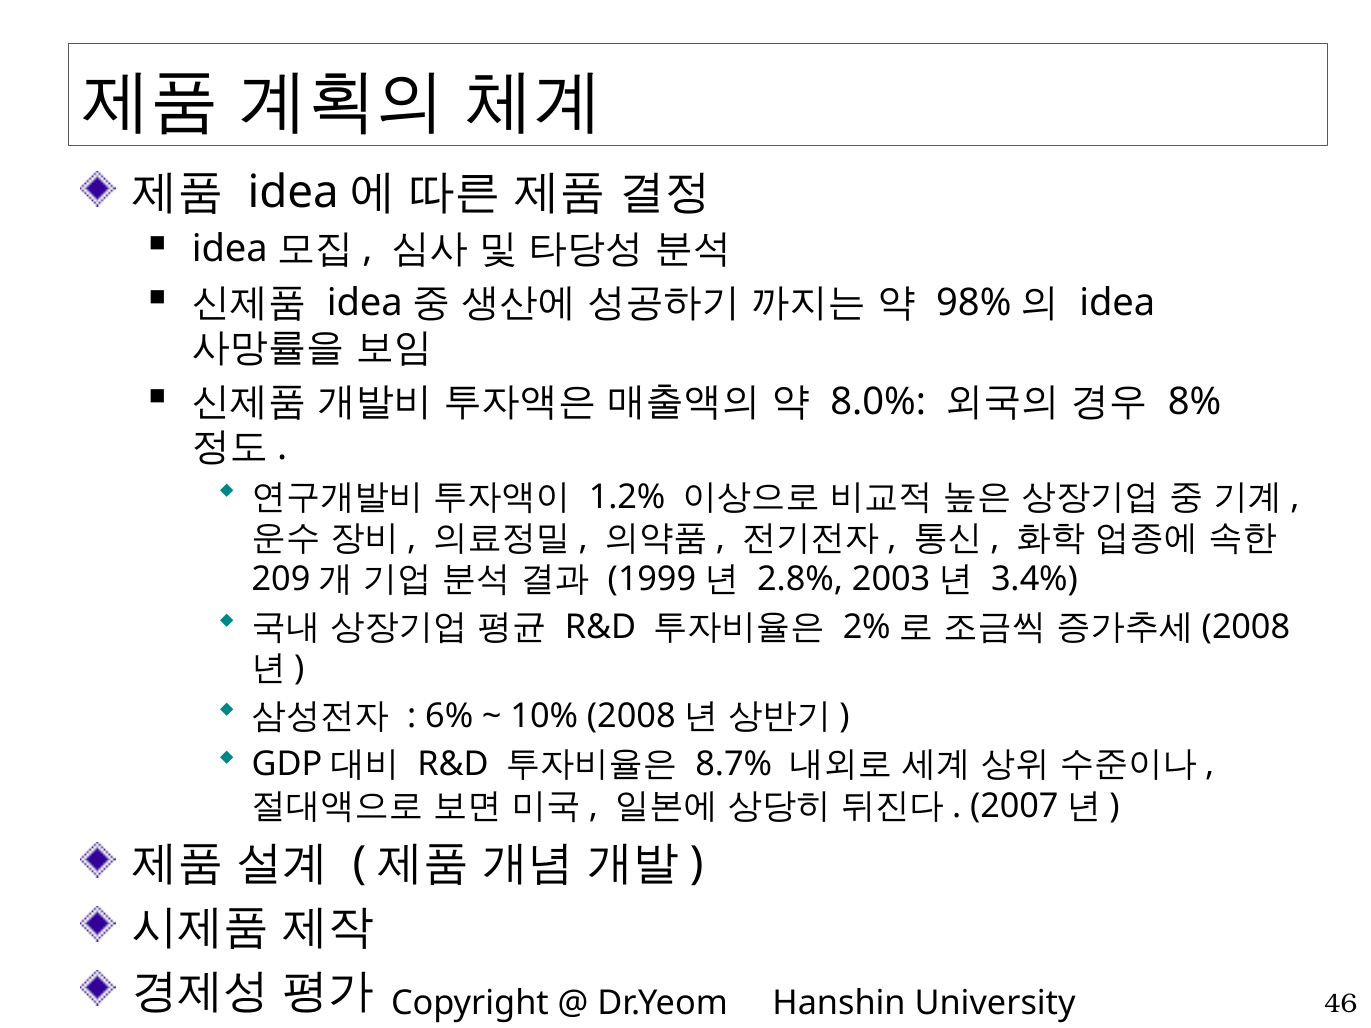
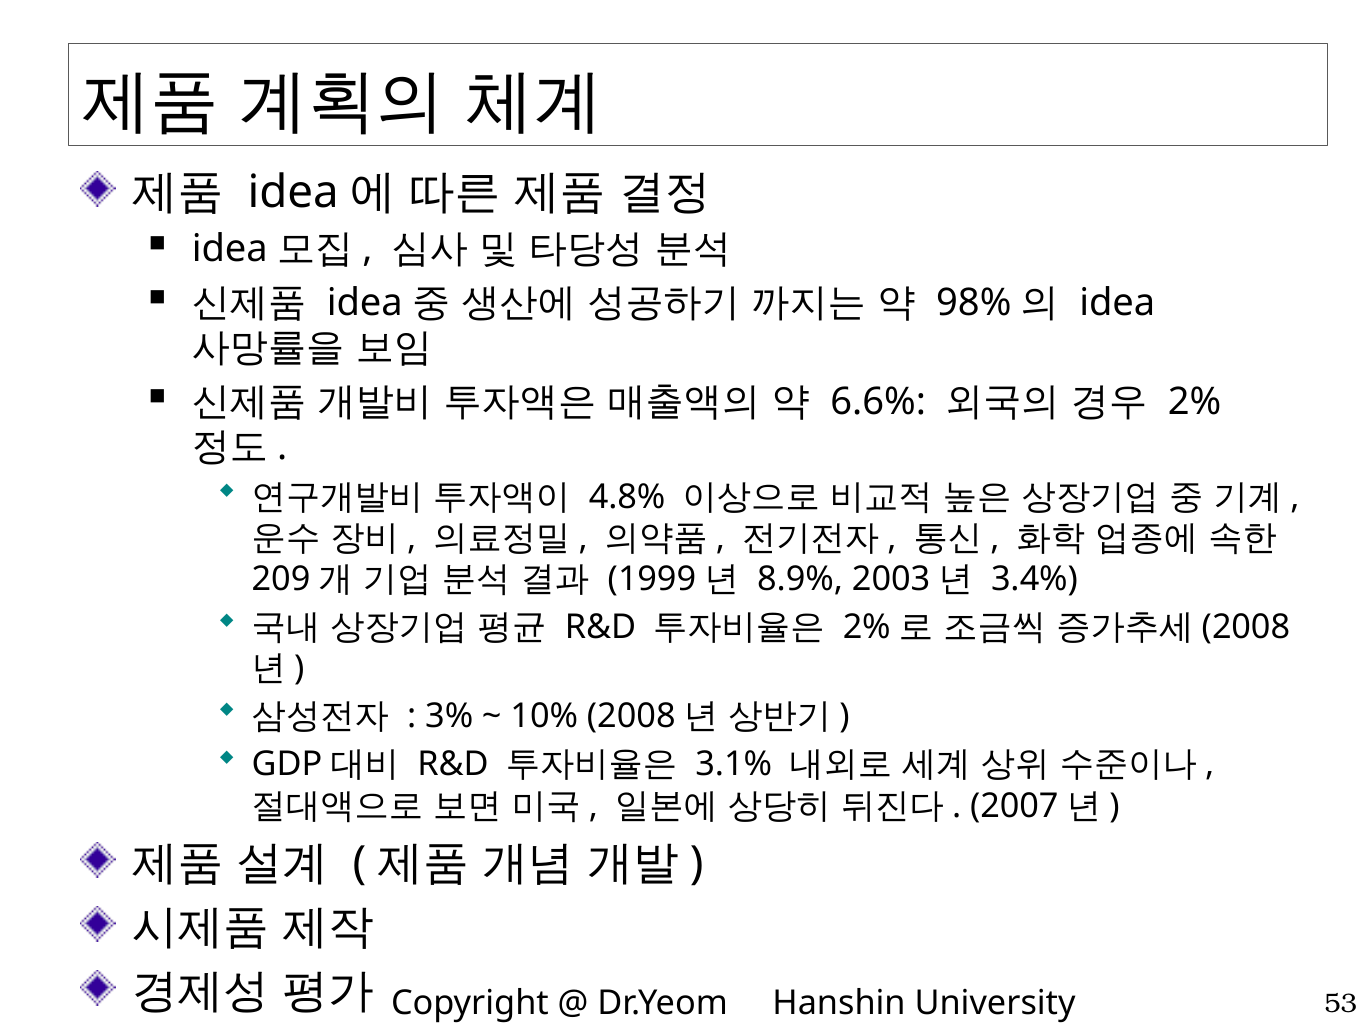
8.0%: 8.0% -> 6.6%
8%: 8% -> 2%
1.2%: 1.2% -> 4.8%
2.8%: 2.8% -> 8.9%
6%: 6% -> 3%
8.7%: 8.7% -> 3.1%
46: 46 -> 53
